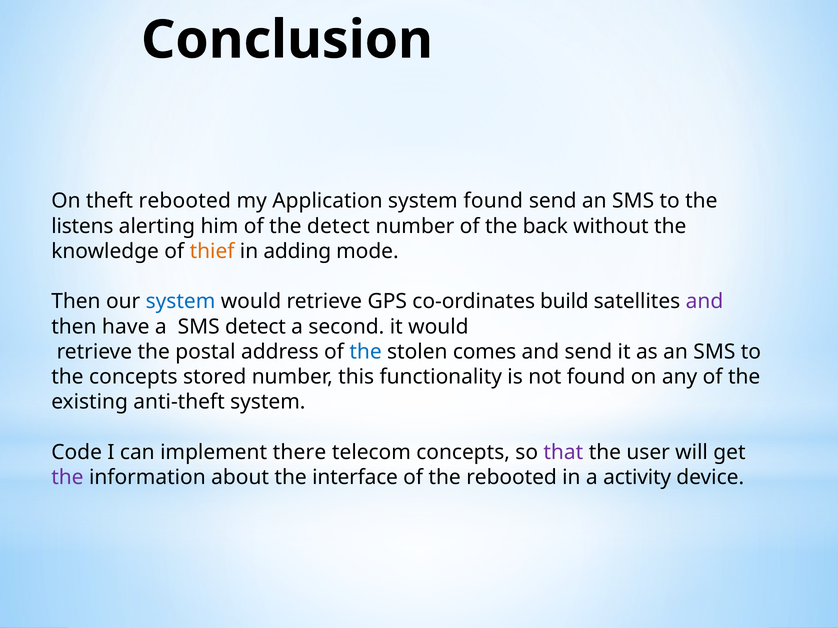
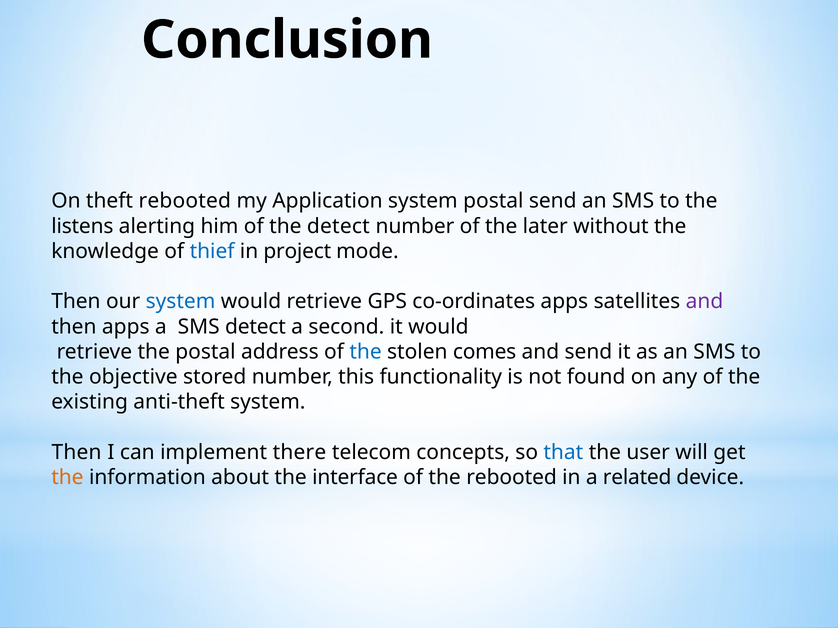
system found: found -> postal
back: back -> later
thief colour: orange -> blue
adding: adding -> project
co-ordinates build: build -> apps
then have: have -> apps
the concepts: concepts -> objective
Code at (77, 453): Code -> Then
that colour: purple -> blue
the at (67, 478) colour: purple -> orange
activity: activity -> related
